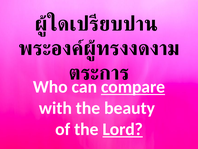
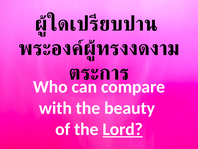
compare underline: present -> none
